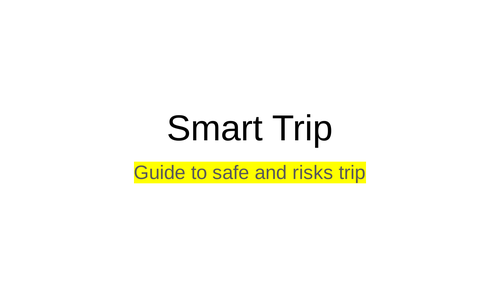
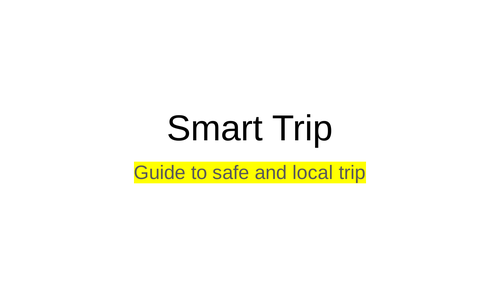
risks: risks -> local
